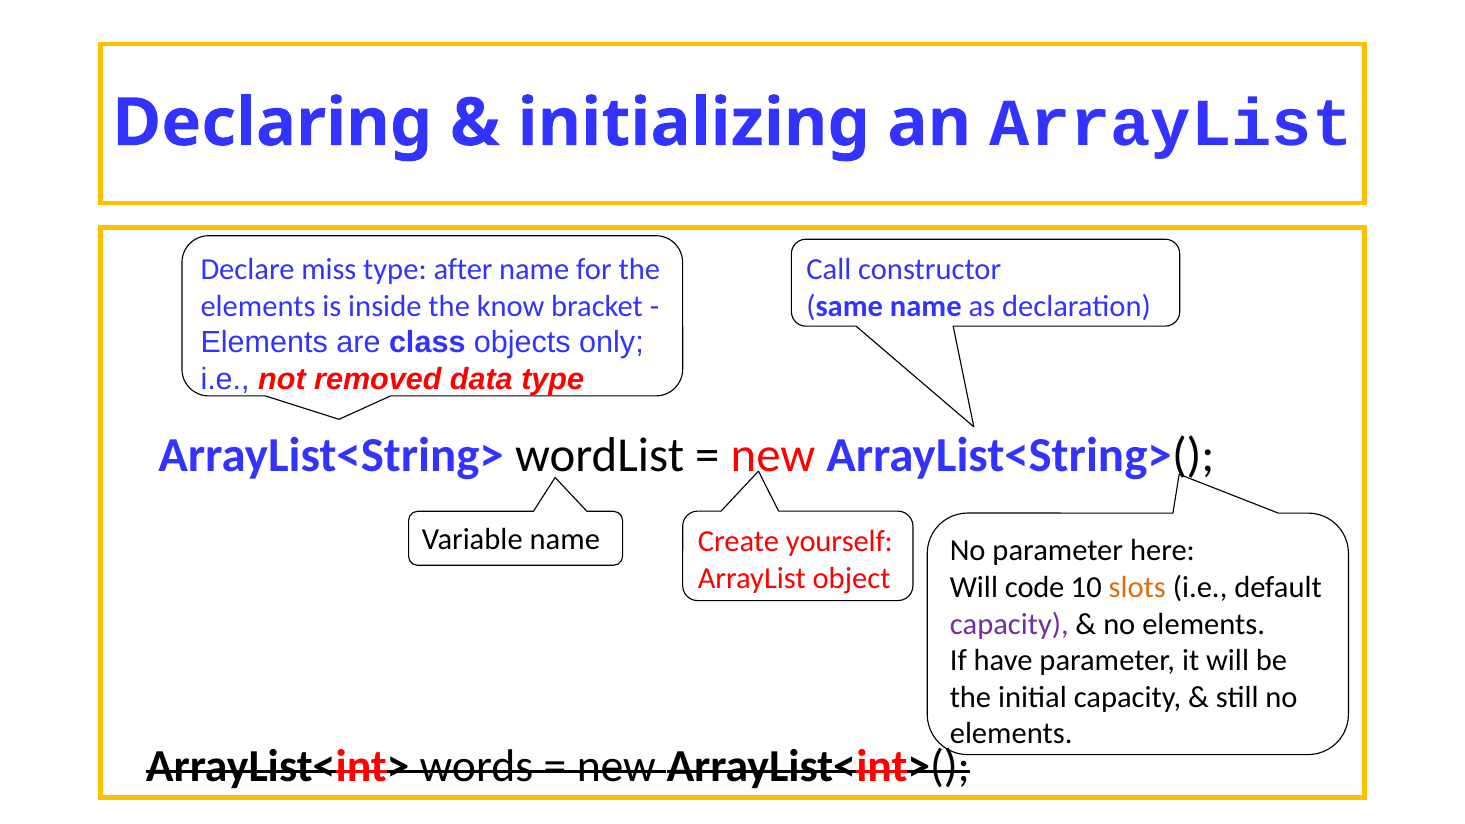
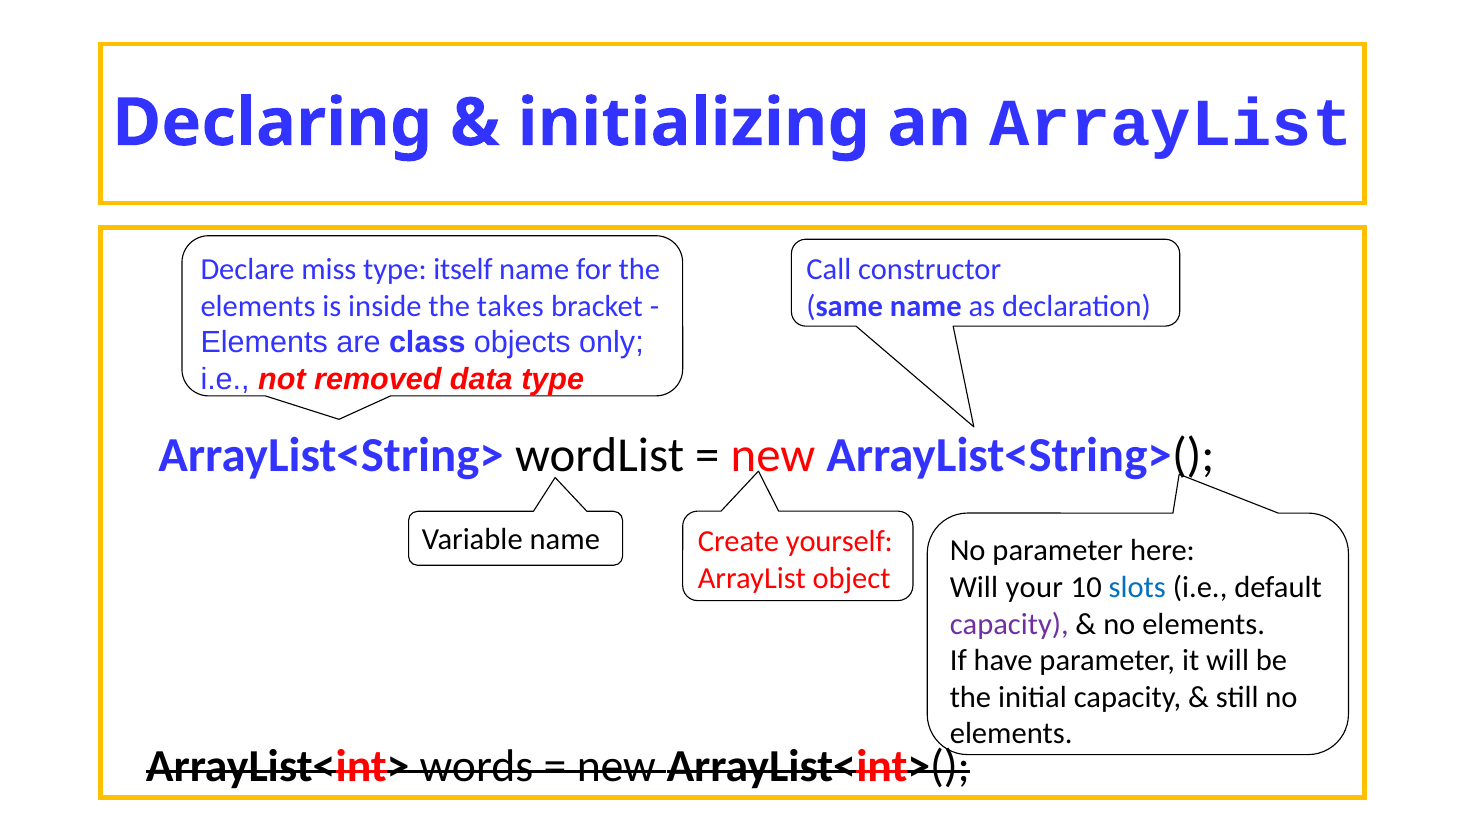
after: after -> itself
know: know -> takes
code: code -> your
slots colour: orange -> blue
